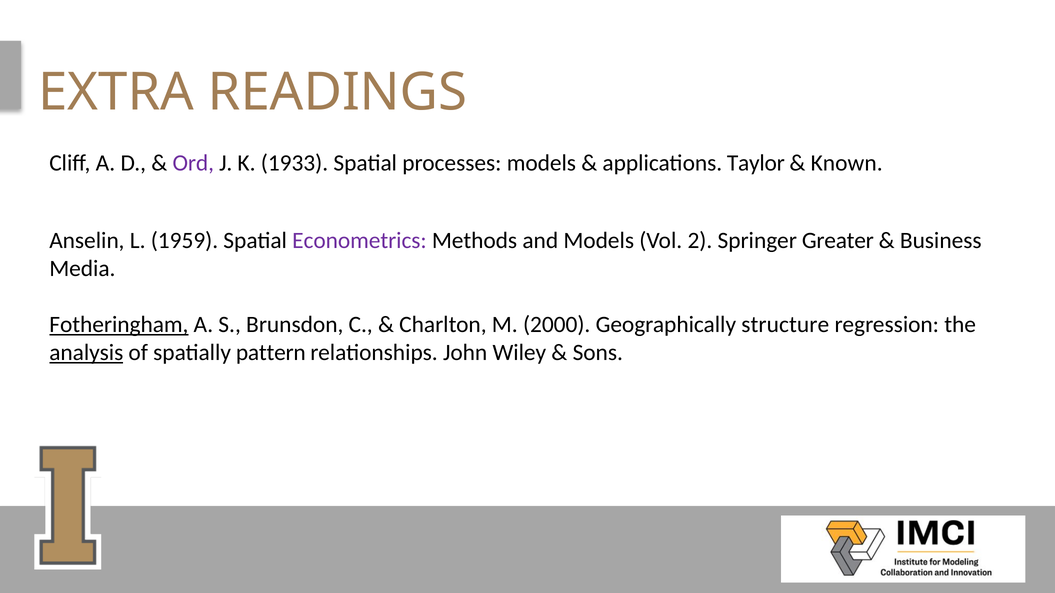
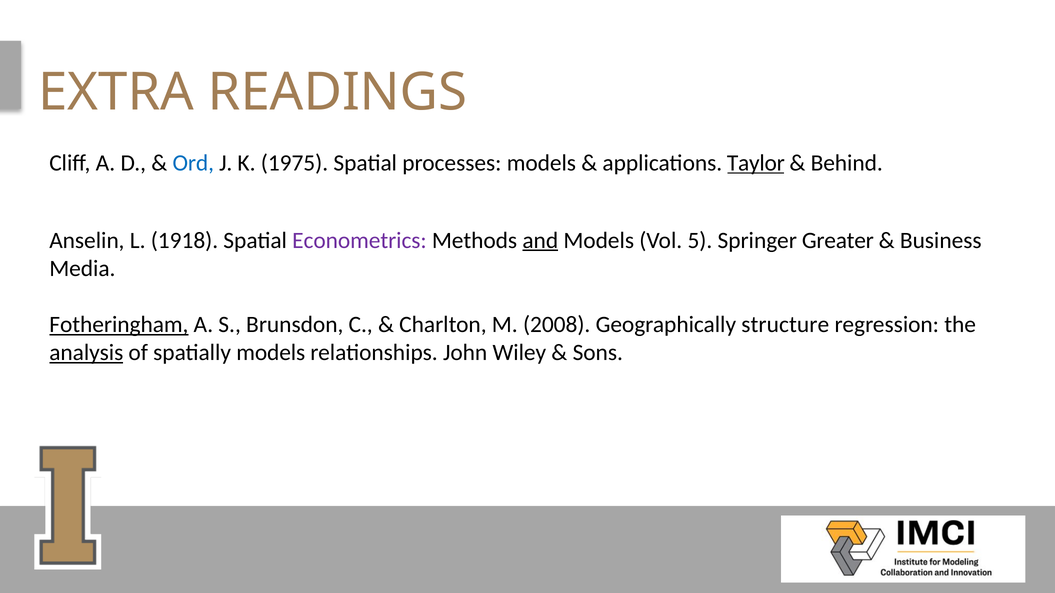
Ord colour: purple -> blue
1933: 1933 -> 1975
Taylor underline: none -> present
Known: Known -> Behind
1959: 1959 -> 1918
and underline: none -> present
2: 2 -> 5
2000: 2000 -> 2008
spatially pattern: pattern -> models
